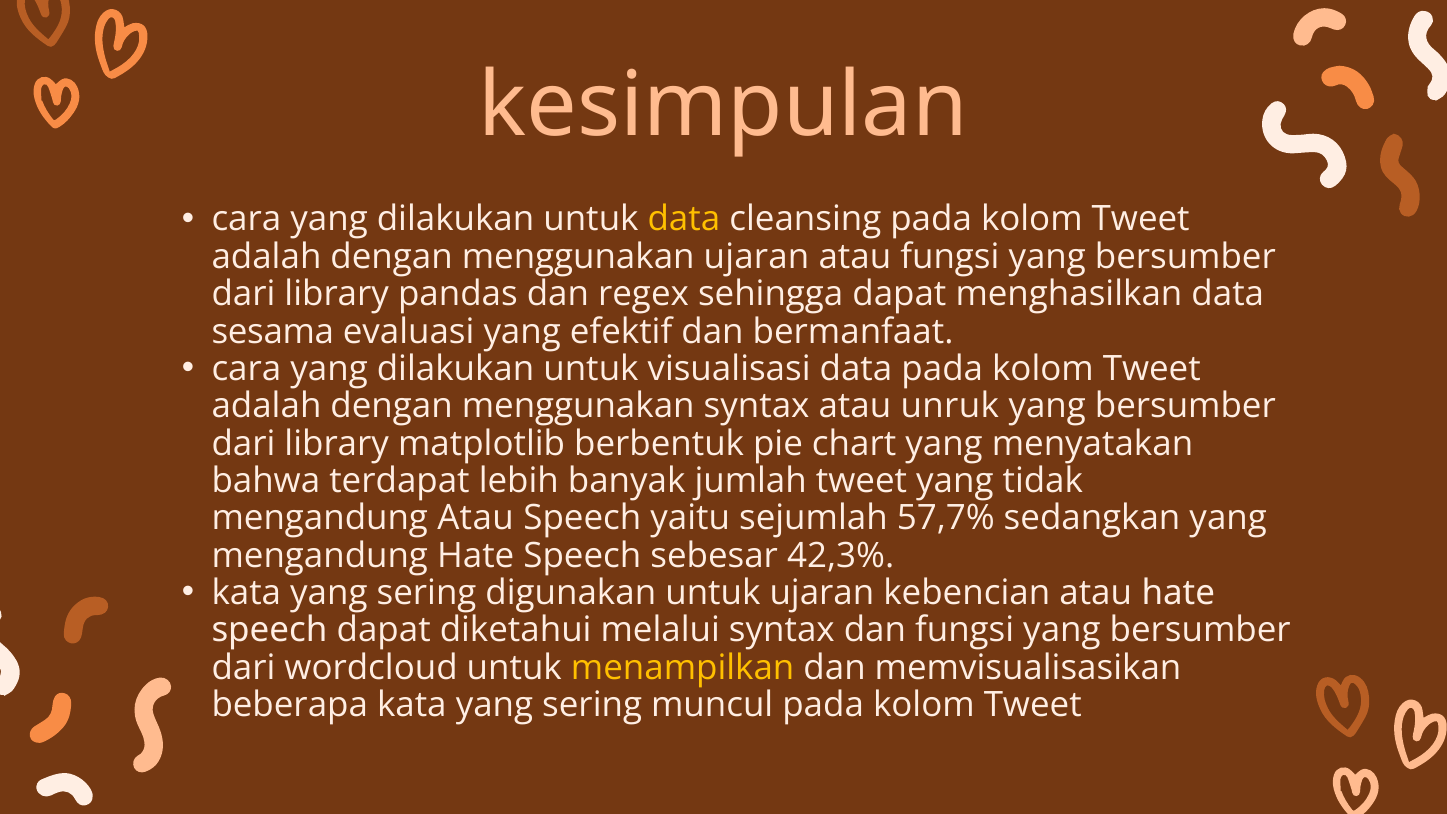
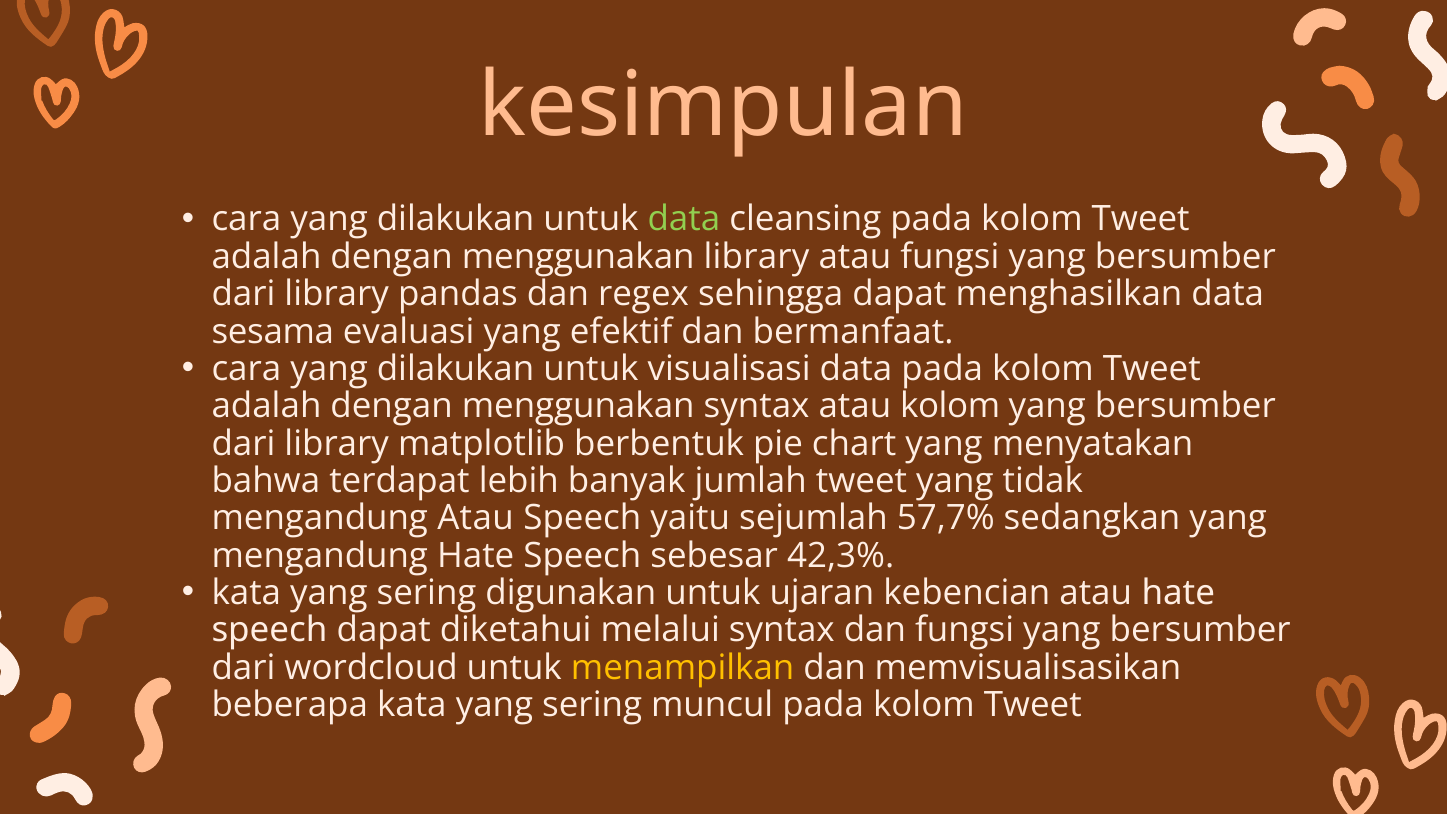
data at (684, 219) colour: yellow -> light green
menggunakan ujaran: ujaran -> library
atau unruk: unruk -> kolom
